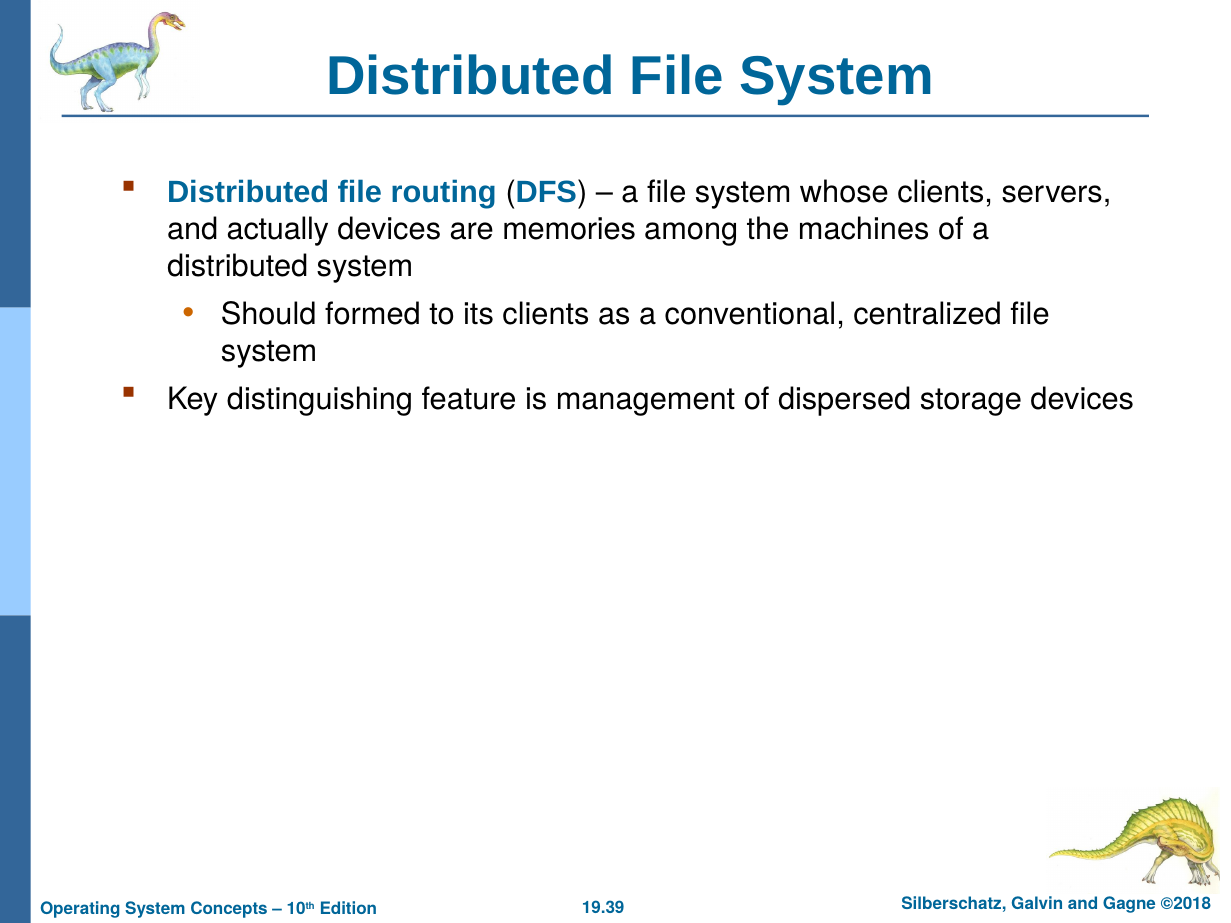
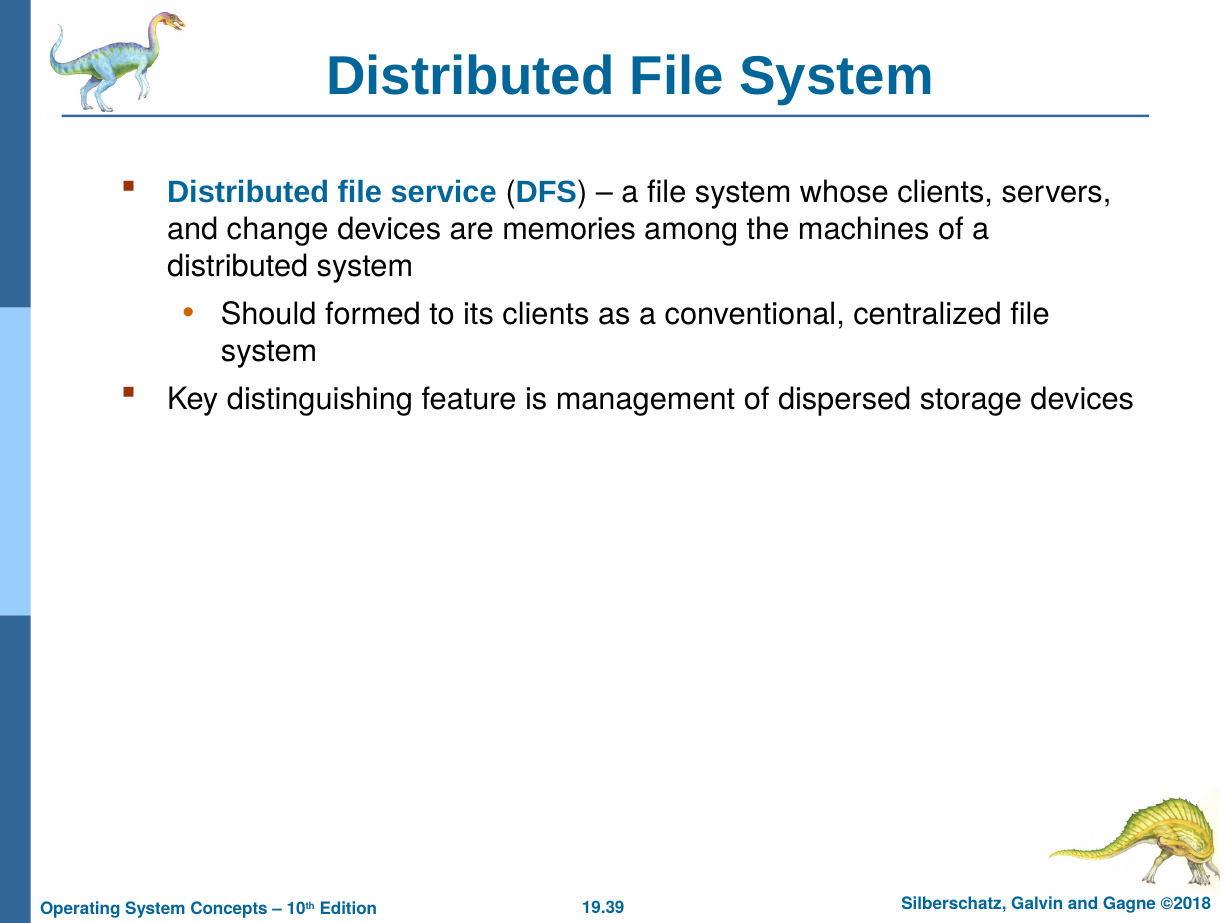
routing: routing -> service
actually: actually -> change
